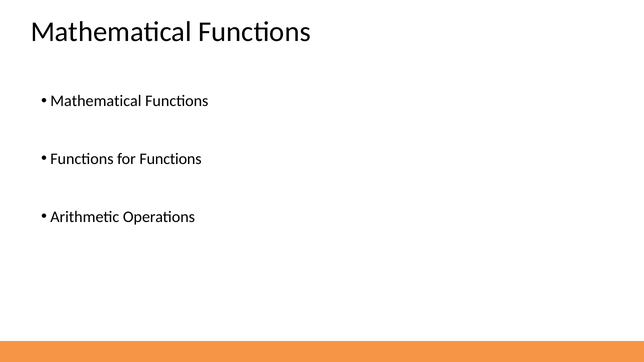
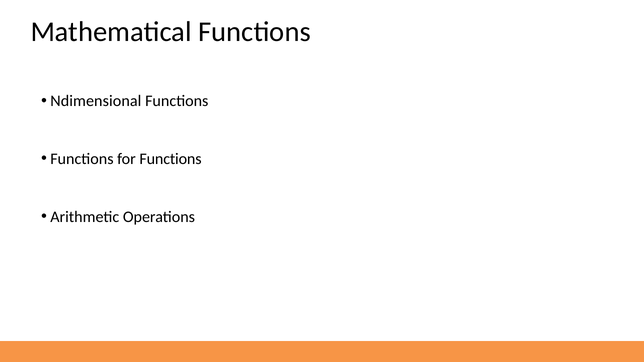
Mathematical at (96, 101): Mathematical -> Ndimensional
